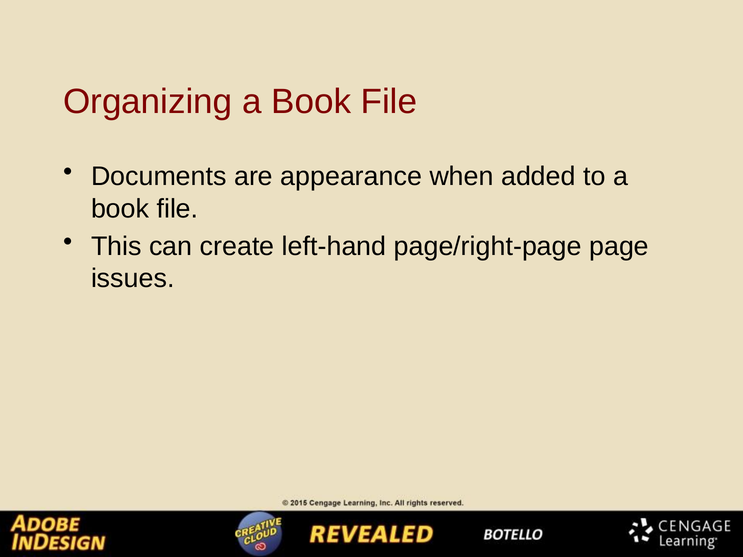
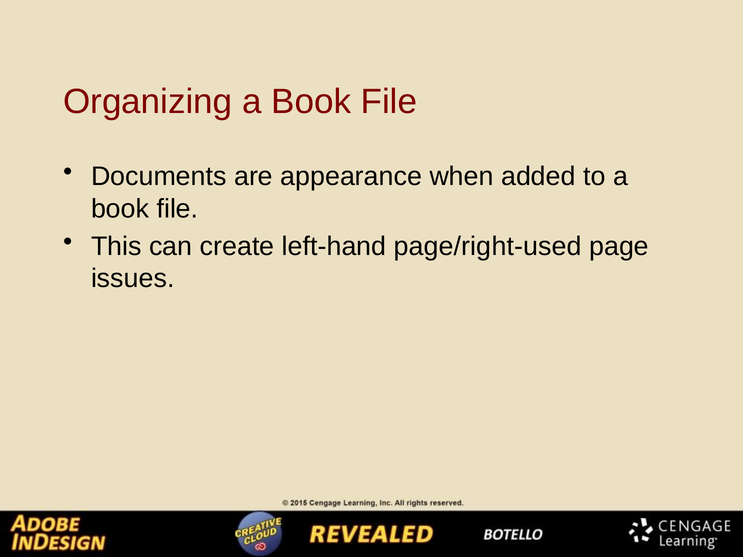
page/right-page: page/right-page -> page/right-used
